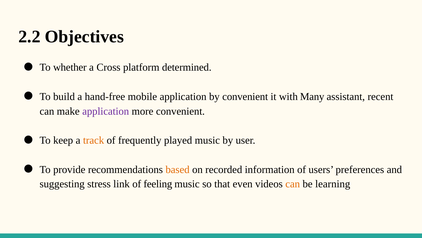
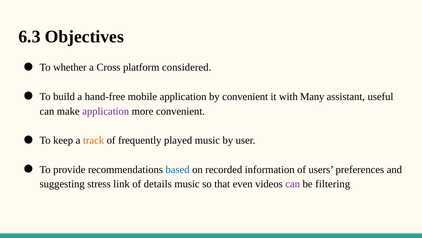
2.2: 2.2 -> 6.3
determined: determined -> considered
recent: recent -> useful
based colour: orange -> blue
feeling: feeling -> details
can at (293, 184) colour: orange -> purple
learning: learning -> filtering
